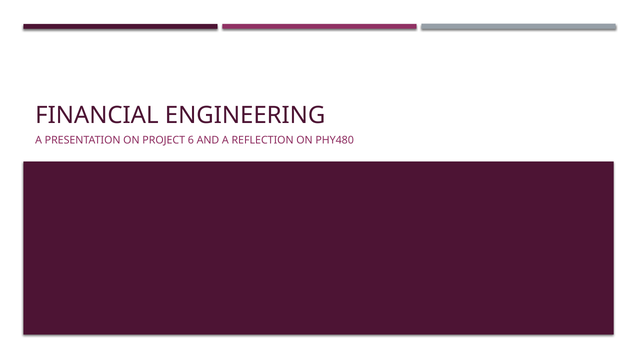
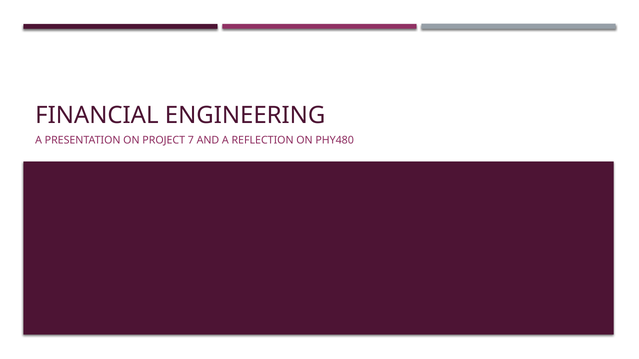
6: 6 -> 7
